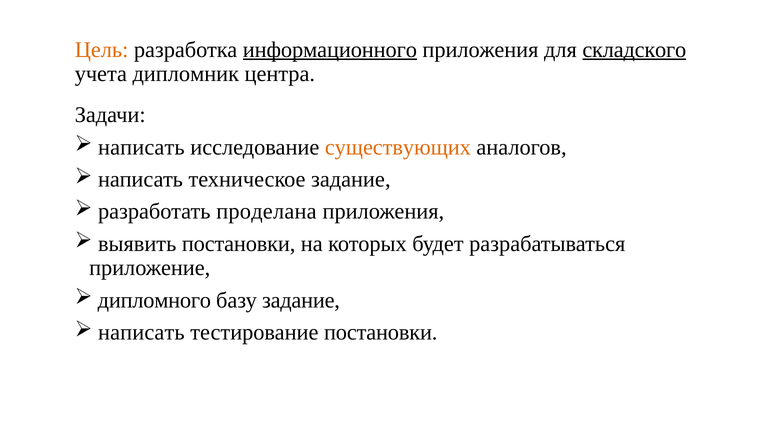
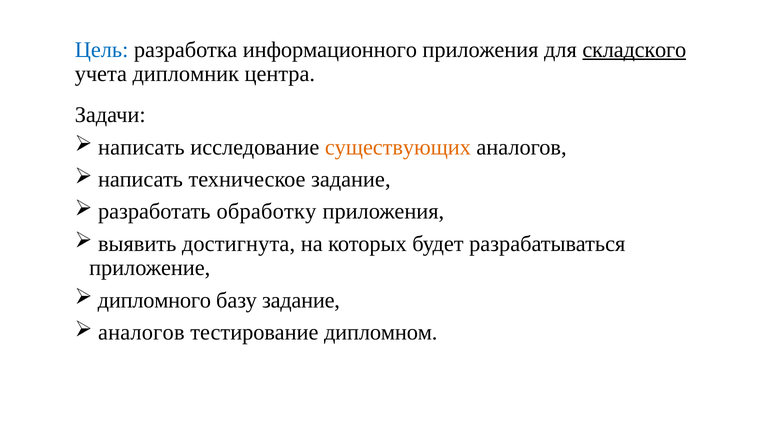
Цель colour: orange -> blue
информационного underline: present -> none
проделана: проделана -> обработку
выявить постановки: постановки -> достигнута
написать at (141, 332): написать -> аналогов
тестирование постановки: постановки -> дипломном
